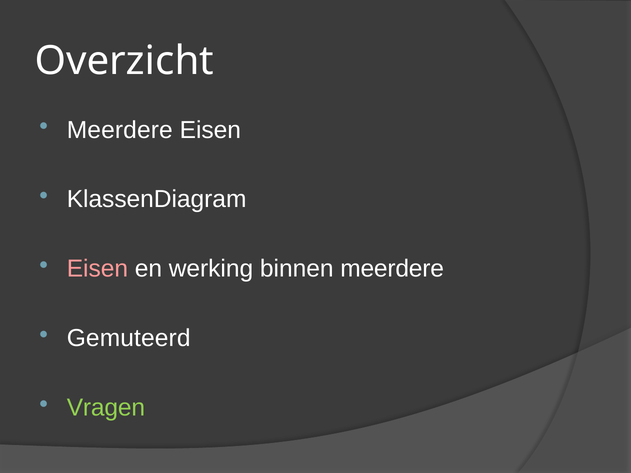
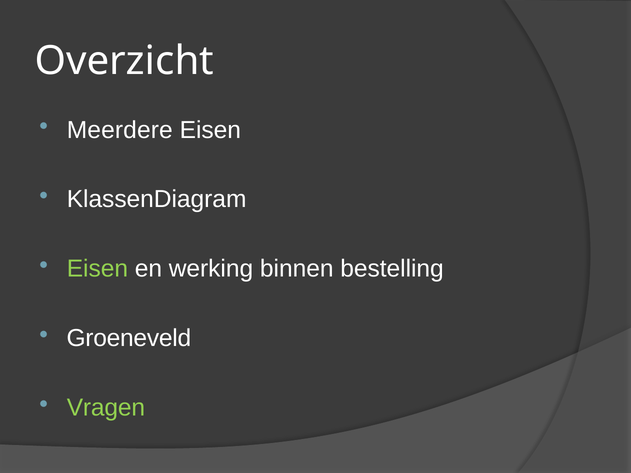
Eisen at (97, 269) colour: pink -> light green
binnen meerdere: meerdere -> bestelling
Gemuteerd: Gemuteerd -> Groeneveld
